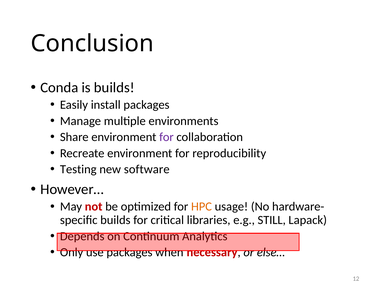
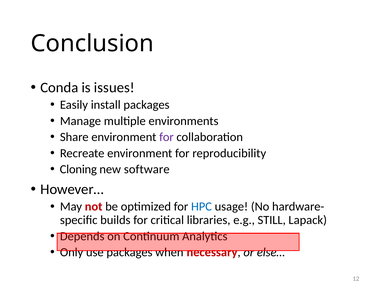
is builds: builds -> issues
Testing: Testing -> Cloning
HPC colour: orange -> blue
